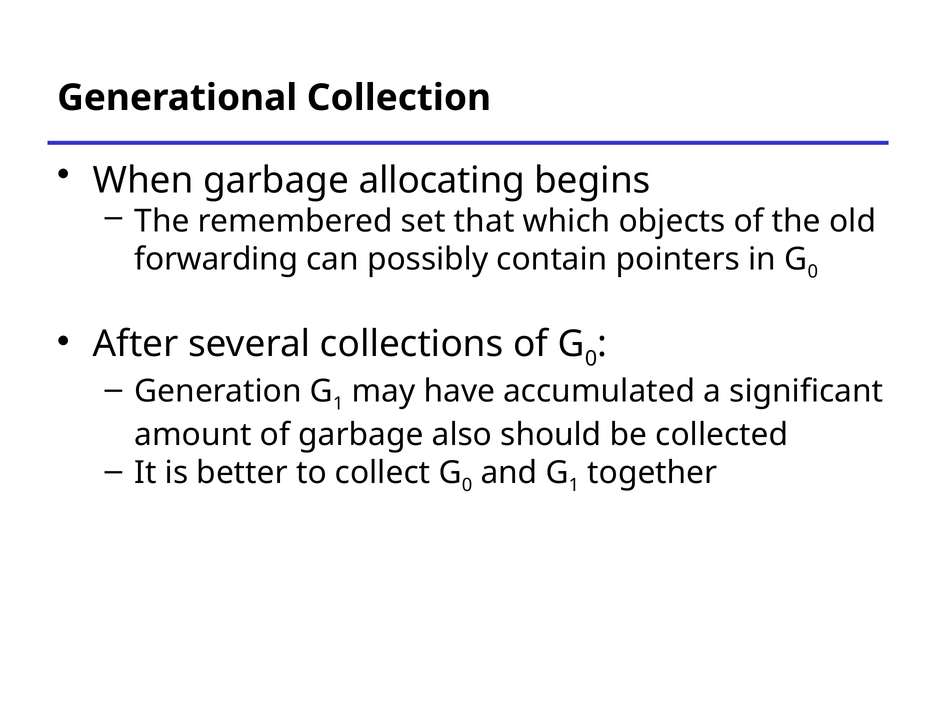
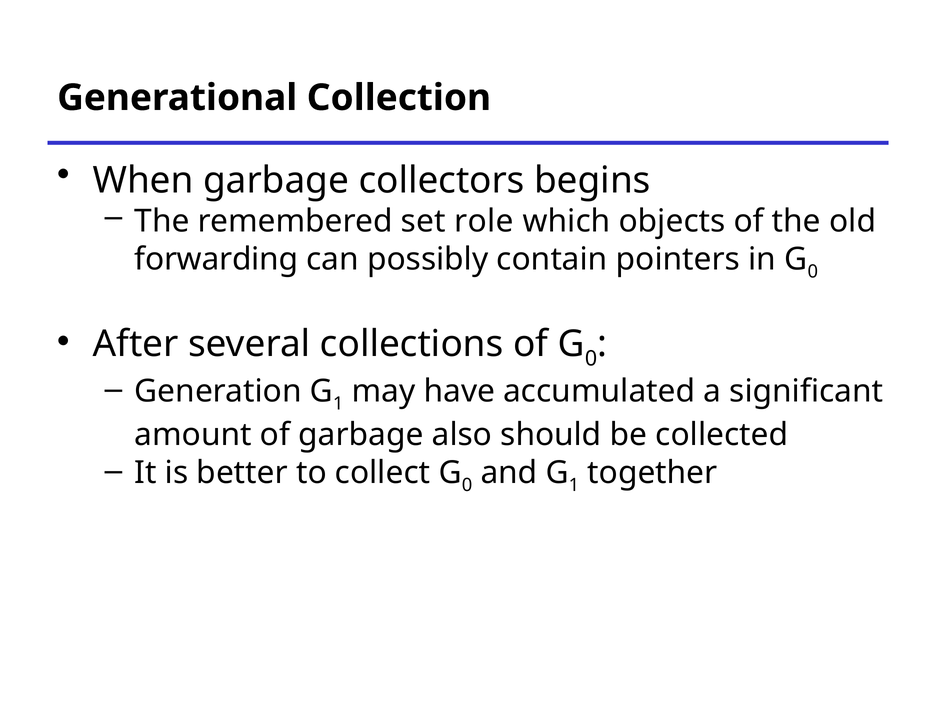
allocating: allocating -> collectors
that: that -> role
